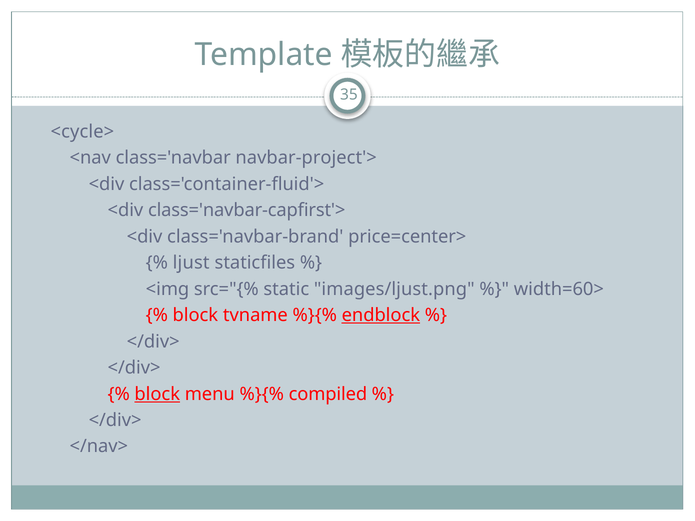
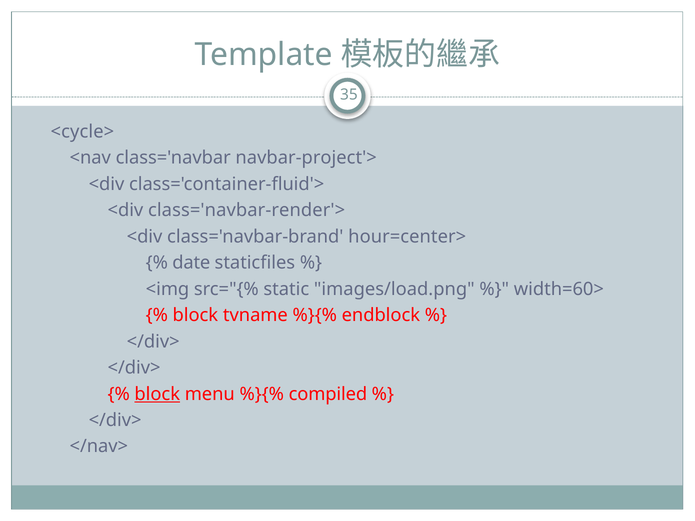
class='navbar-capfirst'>: class='navbar-capfirst'> -> class='navbar-render'>
price=center>: price=center> -> hour=center>
ljust: ljust -> date
images/ljust.png: images/ljust.png -> images/load.png
endblock underline: present -> none
